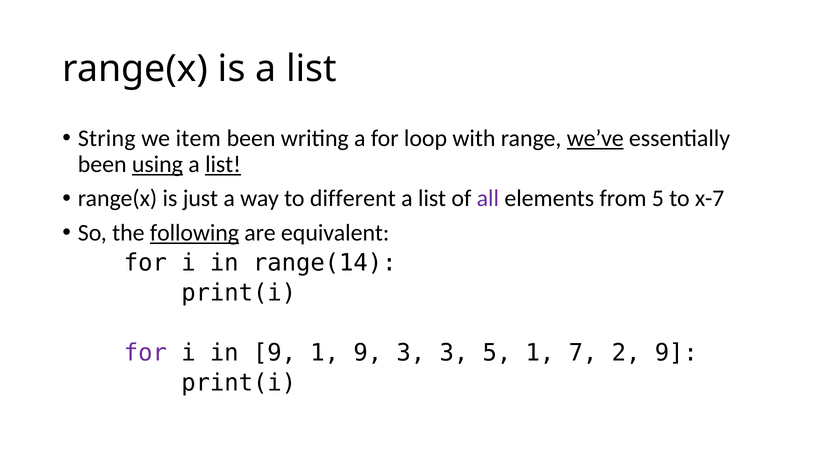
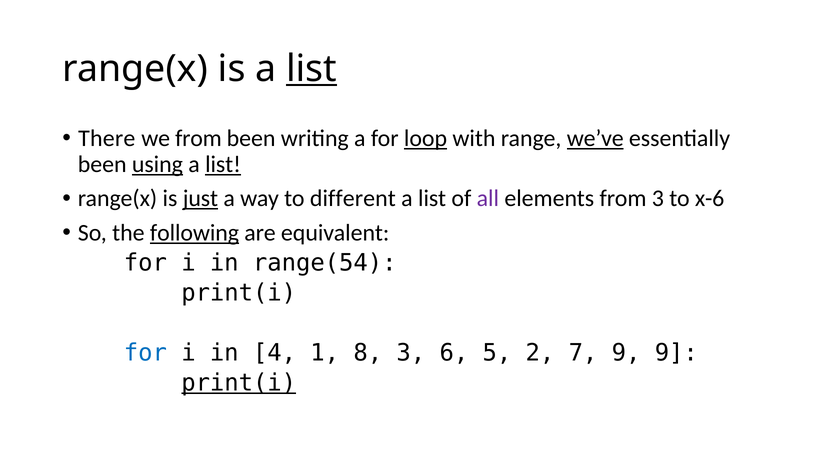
list at (311, 69) underline: none -> present
String: String -> There
we item: item -> from
loop underline: none -> present
just underline: none -> present
from 5: 5 -> 3
x-7: x-7 -> x-6
range(14: range(14 -> range(54
for at (145, 353) colour: purple -> blue
in 9: 9 -> 4
1 9: 9 -> 8
3 3: 3 -> 6
5 1: 1 -> 2
7 2: 2 -> 9
print(i at (239, 383) underline: none -> present
